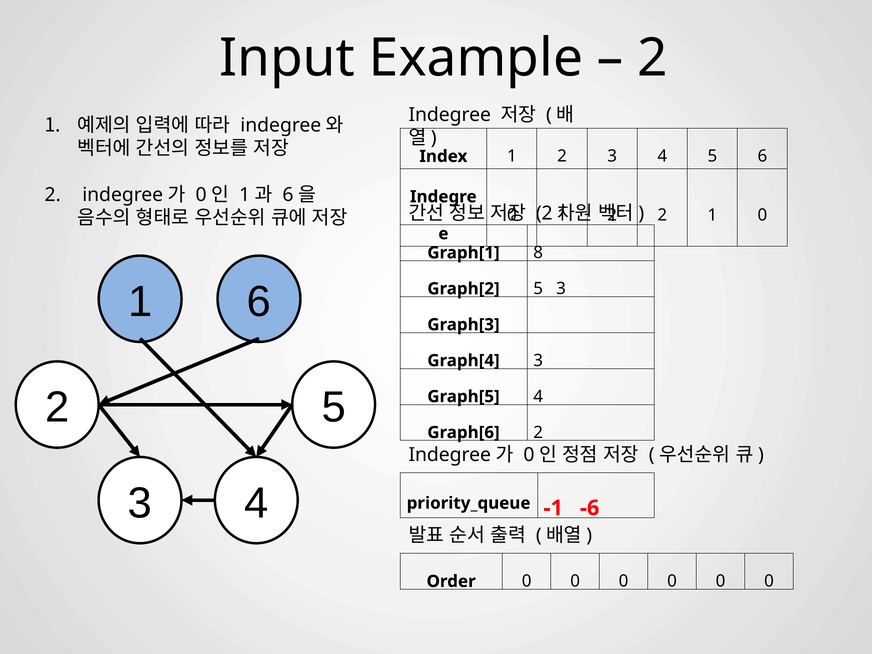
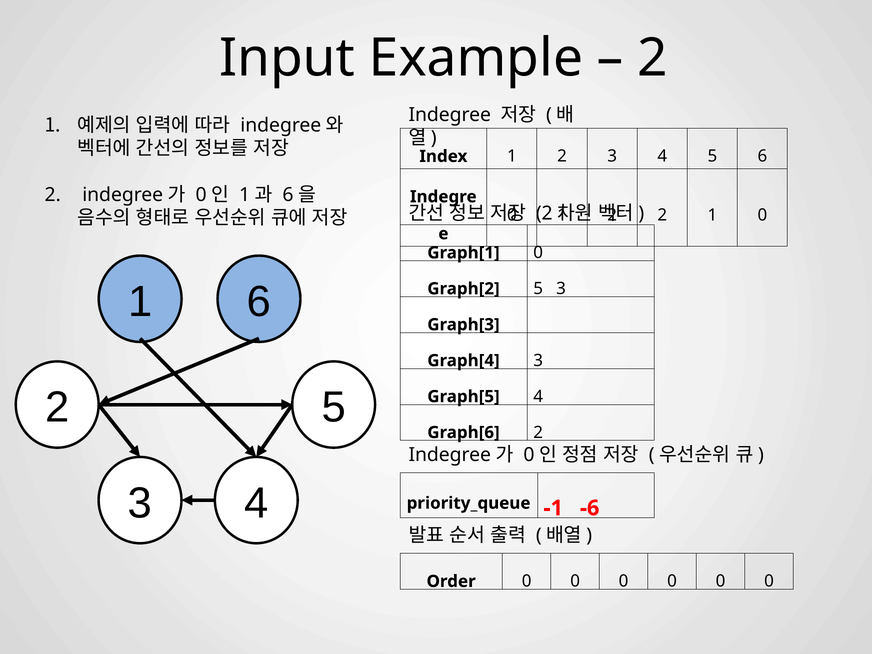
Graph[1 8: 8 -> 0
